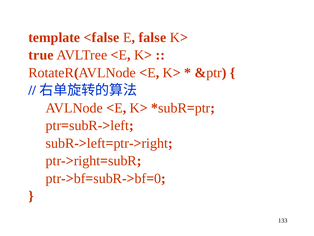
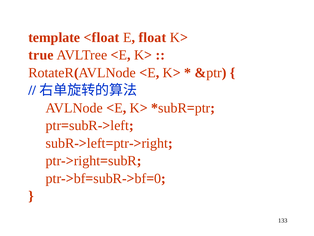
<false: <false -> <float
false: false -> float
